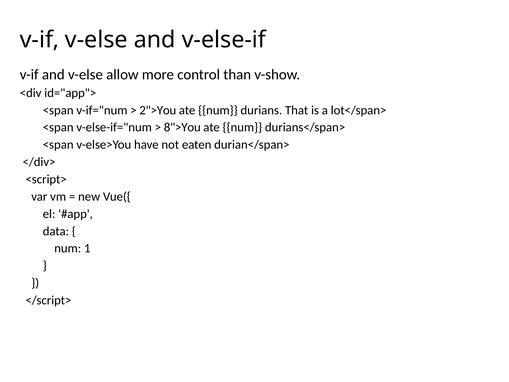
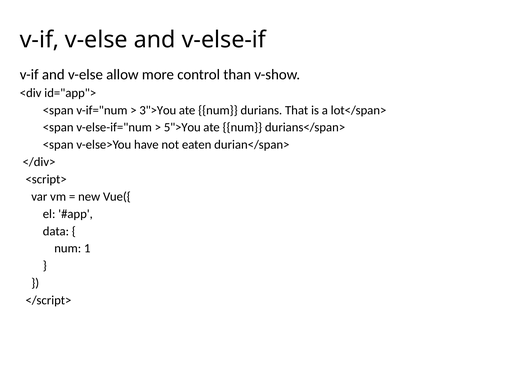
2">You: 2">You -> 3">You
8">You: 8">You -> 5">You
